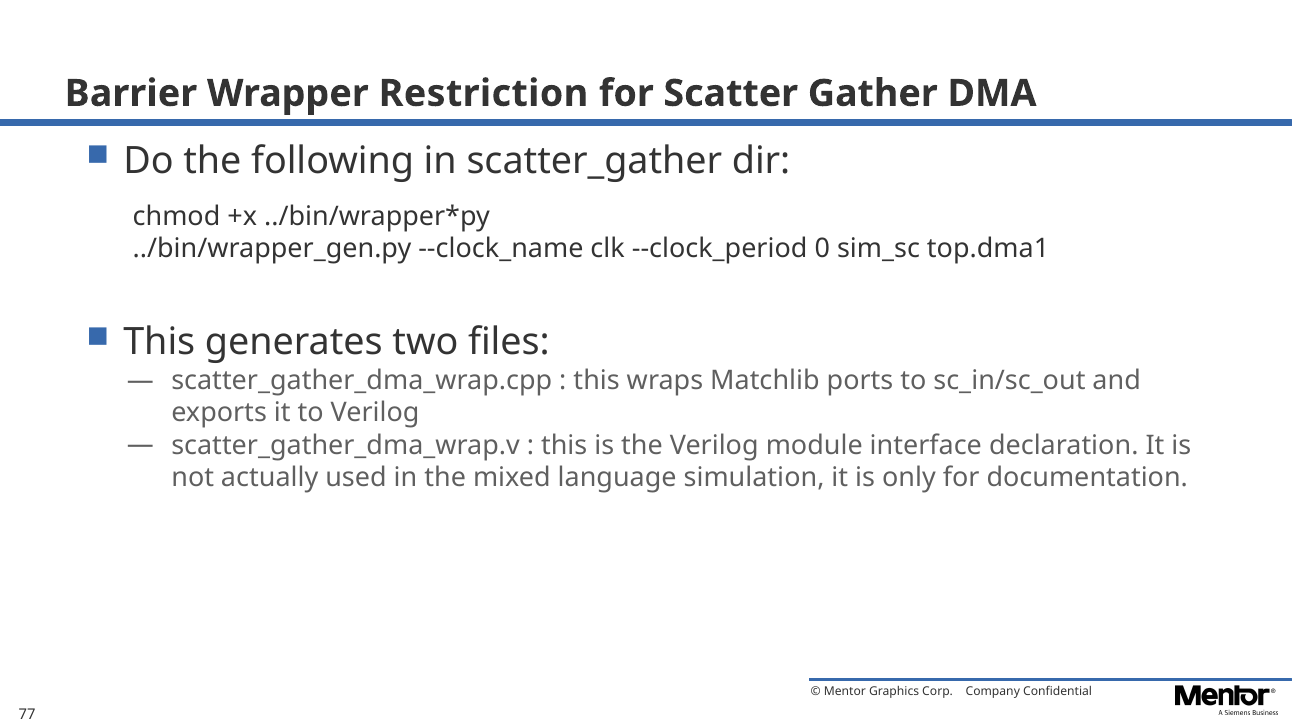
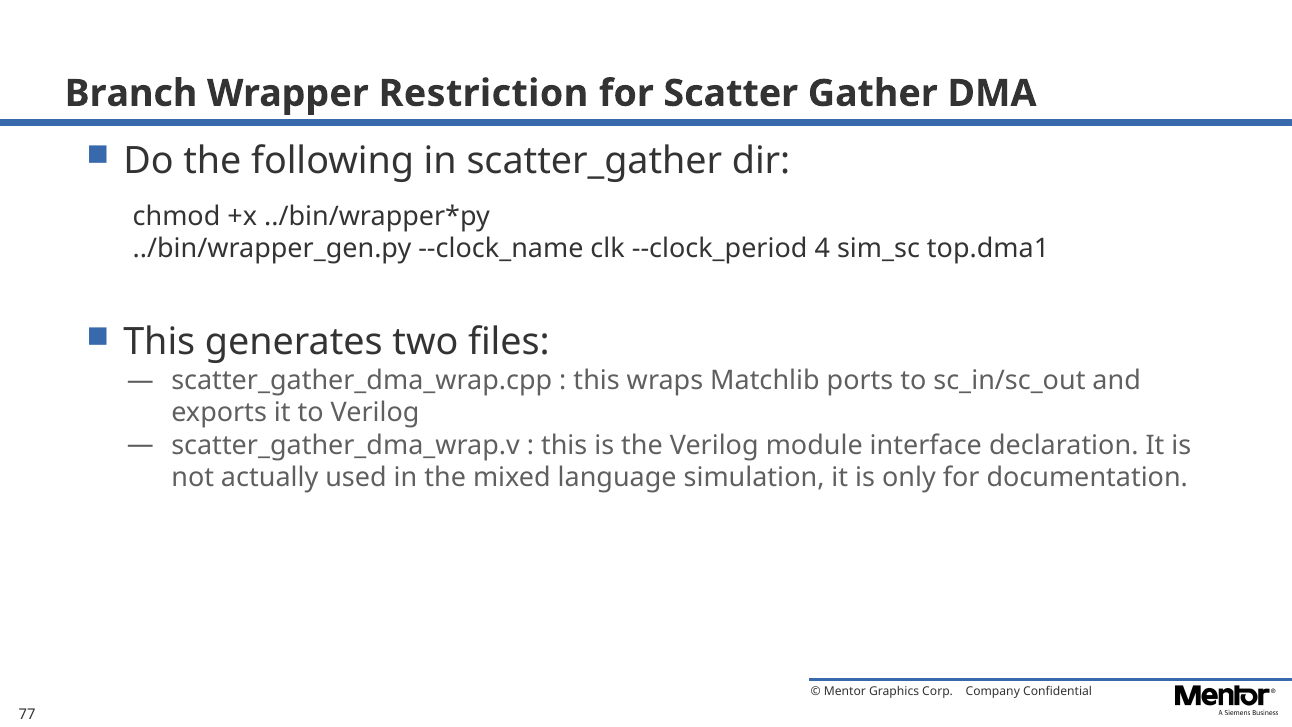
Barrier: Barrier -> Branch
0: 0 -> 4
